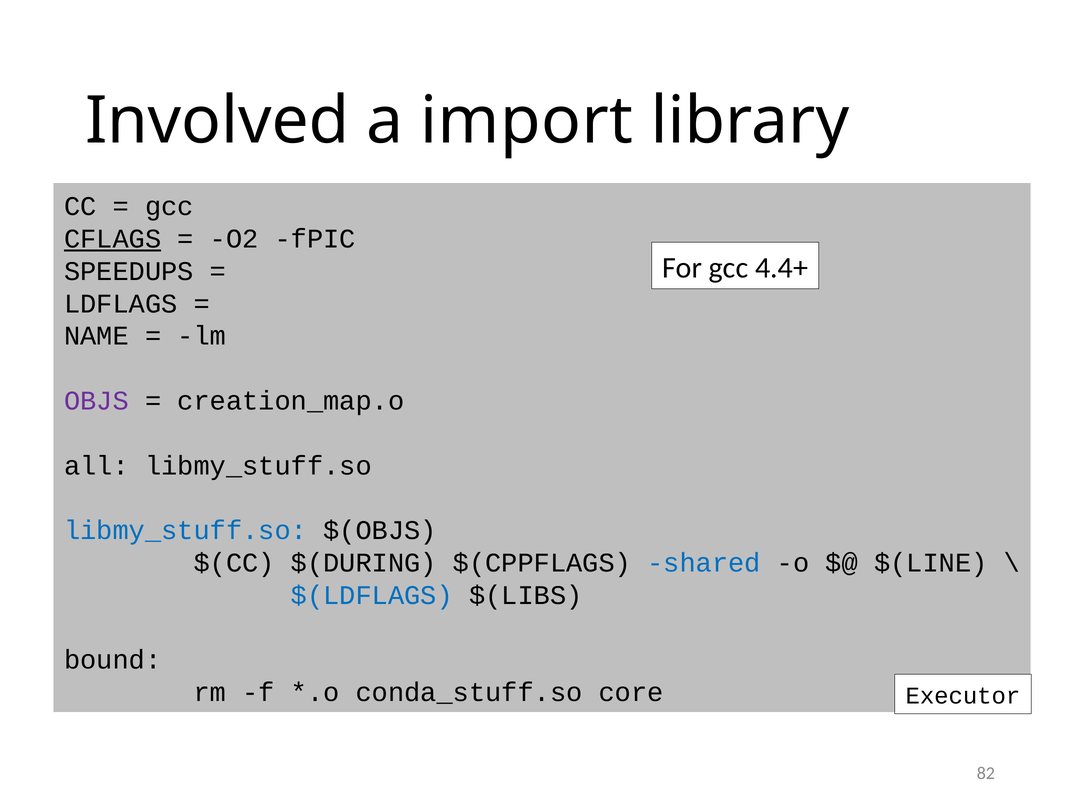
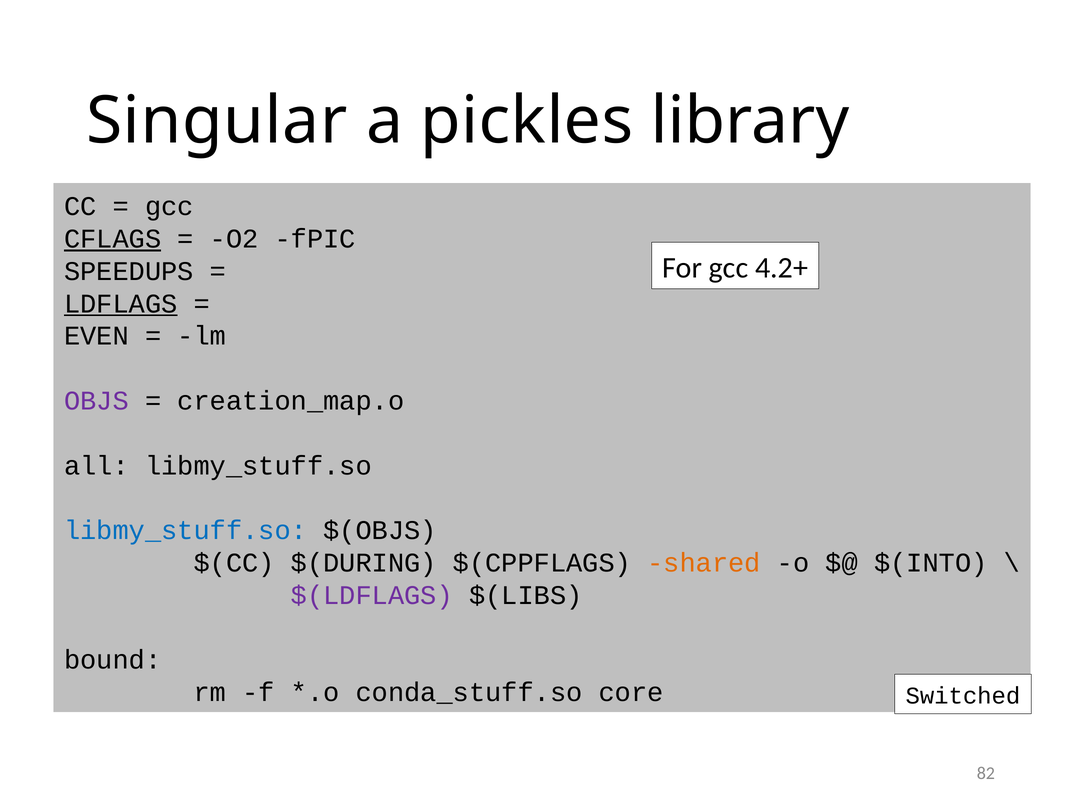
Involved: Involved -> Singular
import: import -> pickles
4.4+: 4.4+ -> 4.2+
LDFLAGS underline: none -> present
NAME: NAME -> EVEN
shared colour: blue -> orange
$(LINE: $(LINE -> $(INTO
$(LDFLAGS colour: blue -> purple
Executor: Executor -> Switched
